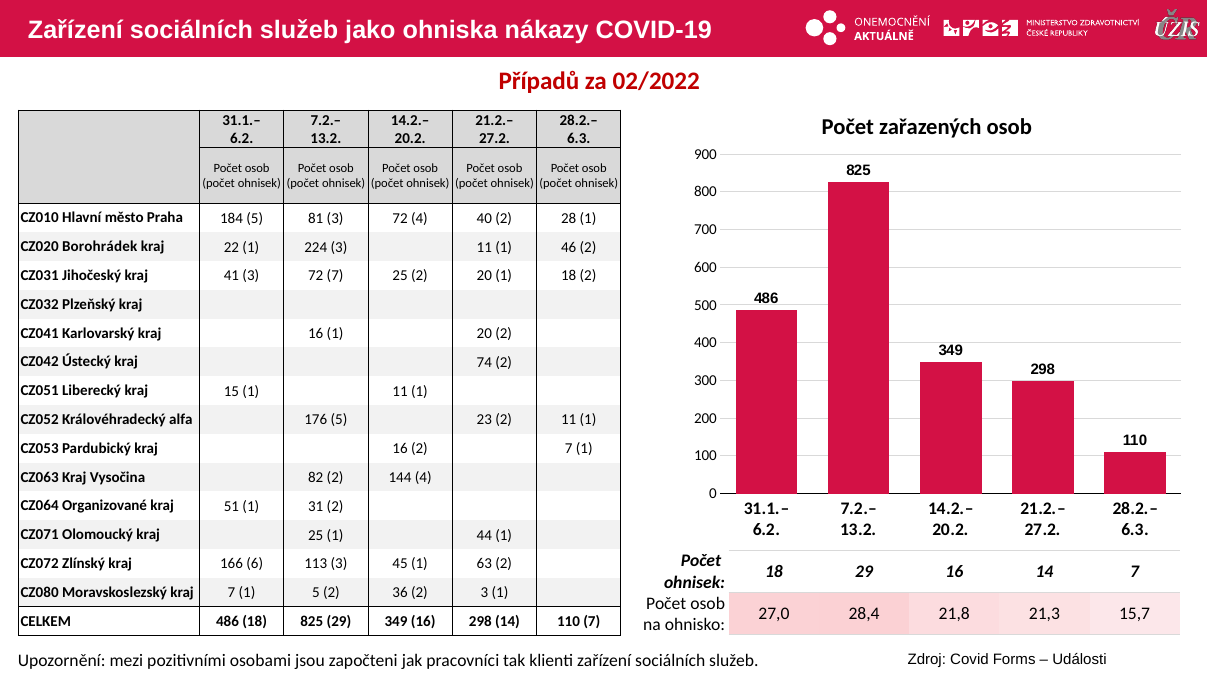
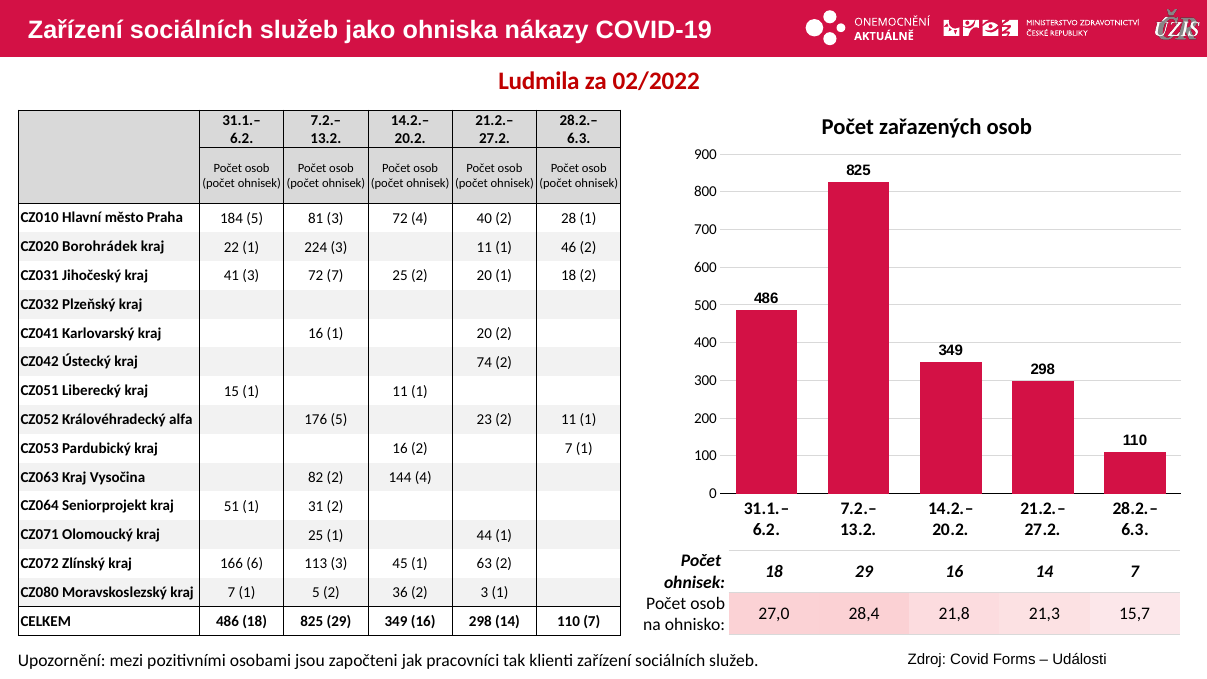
Případů: Případů -> Ludmila
Organizované: Organizované -> Seniorprojekt
